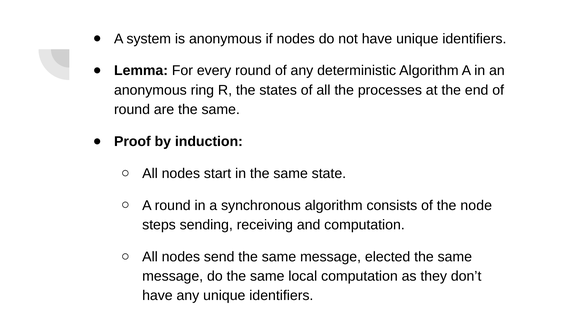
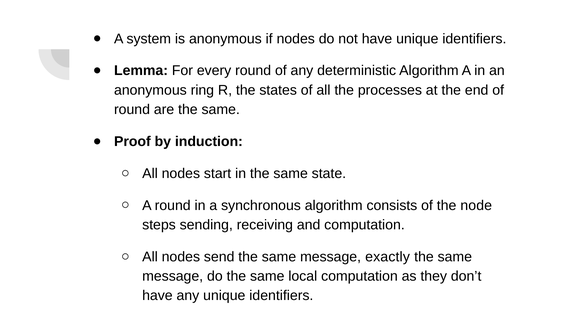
elected: elected -> exactly
